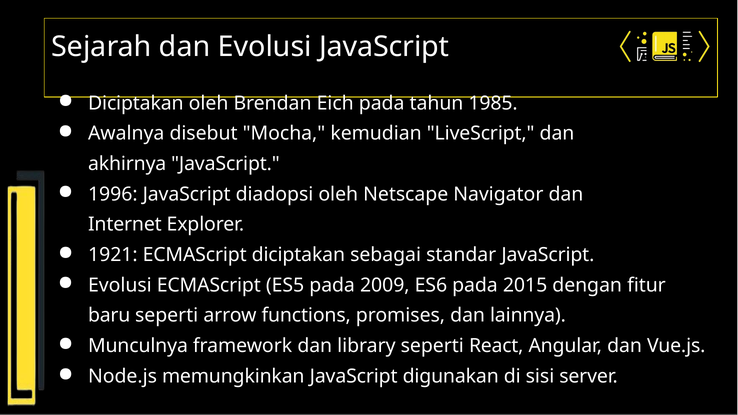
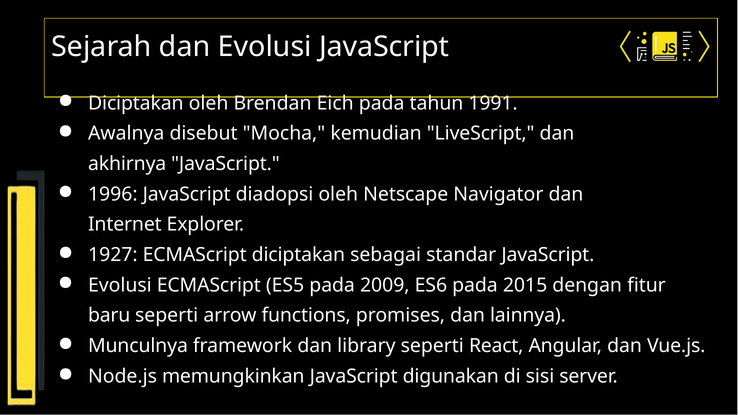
1985: 1985 -> 1991
1921: 1921 -> 1927
